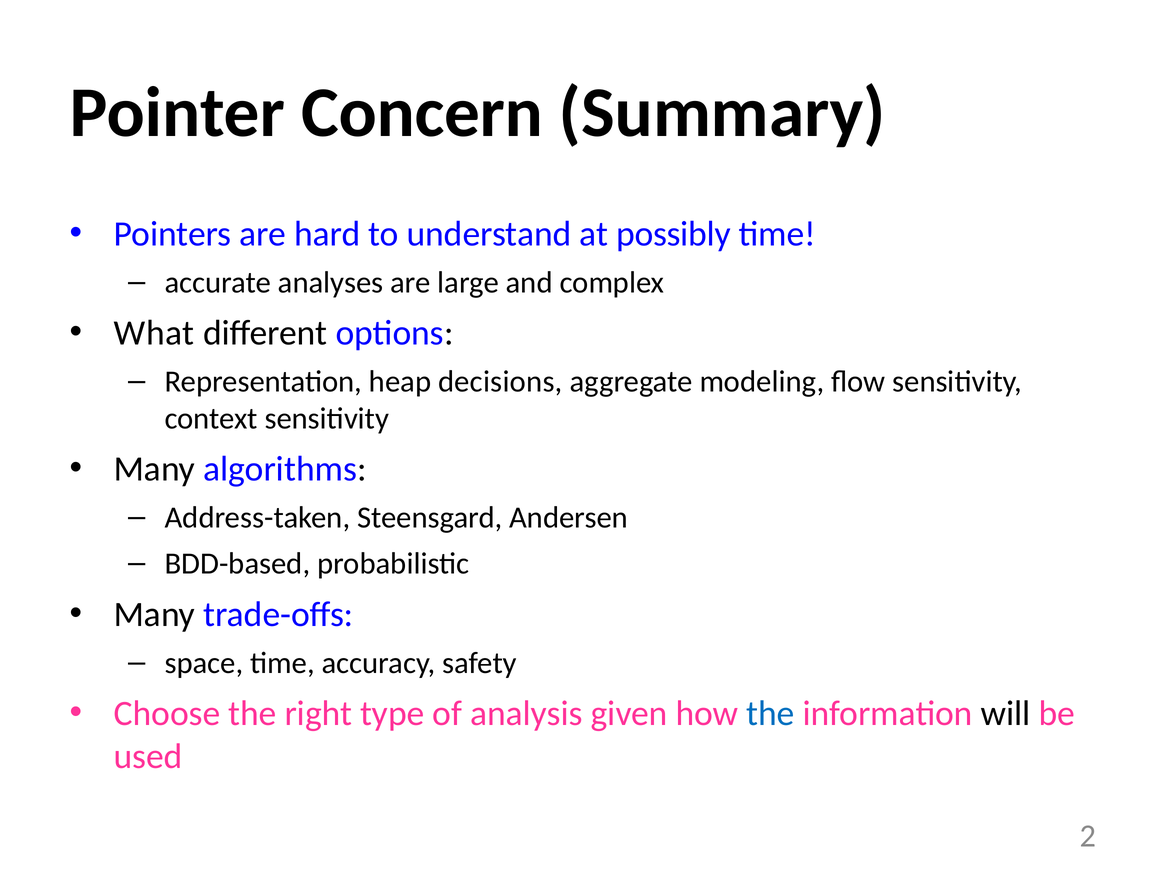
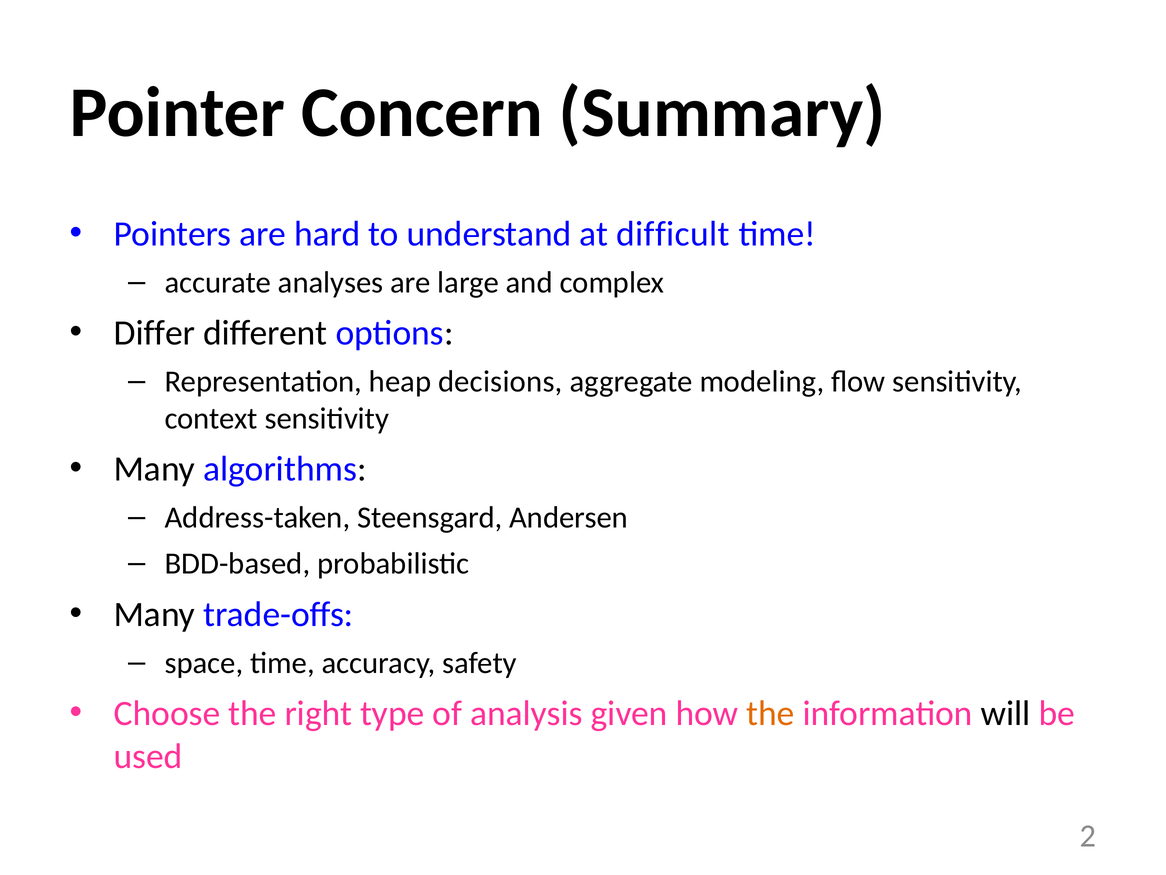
possibly: possibly -> difficult
What: What -> Differ
the at (770, 713) colour: blue -> orange
